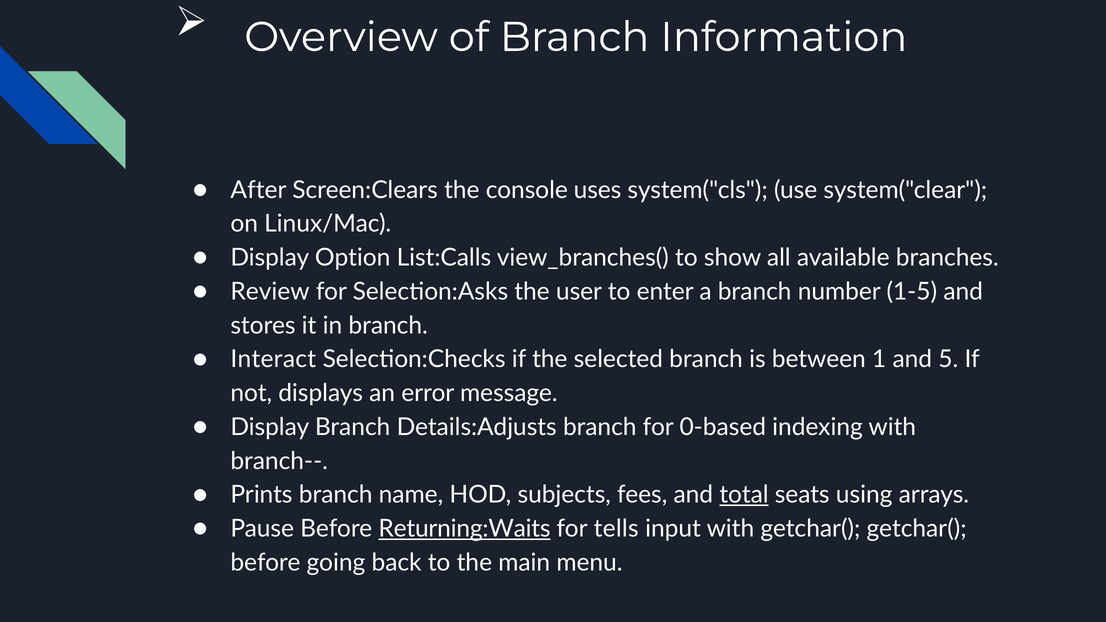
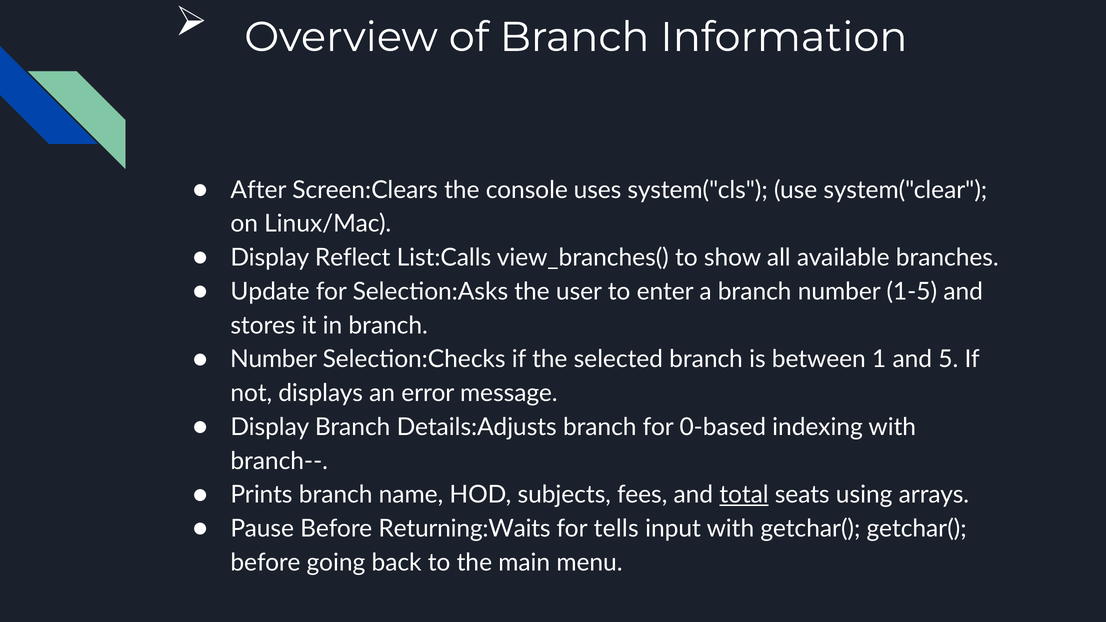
Option: Option -> Reflect
Review: Review -> Update
Interact at (273, 359): Interact -> Number
Returning:Waits underline: present -> none
